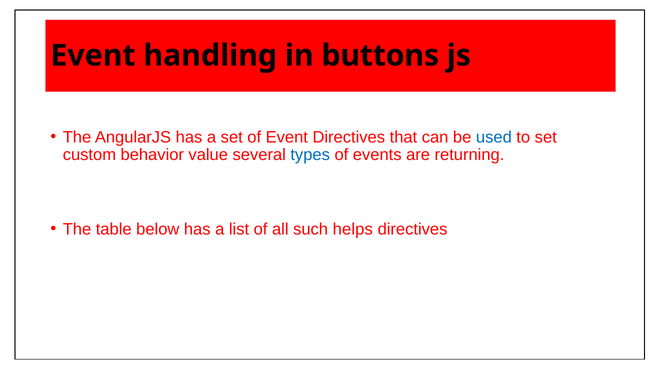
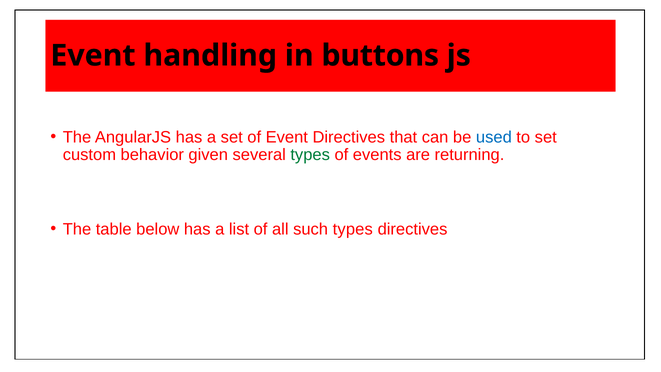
value: value -> given
types at (310, 155) colour: blue -> green
such helps: helps -> types
